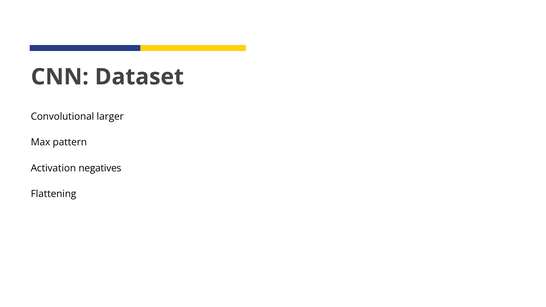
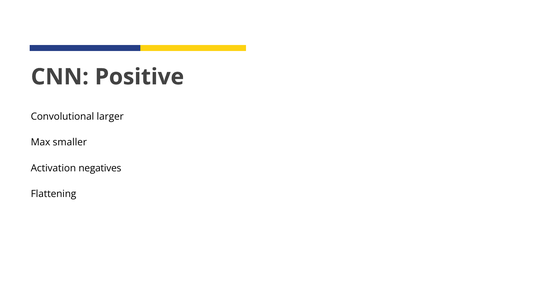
Dataset: Dataset -> Positive
pattern: pattern -> smaller
